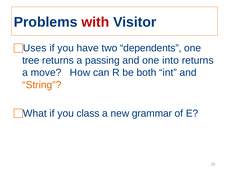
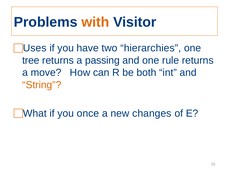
with colour: red -> orange
dependents: dependents -> hierarchies
into: into -> rule
class: class -> once
grammar: grammar -> changes
